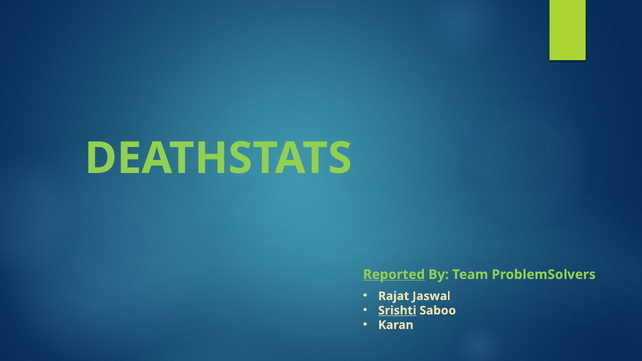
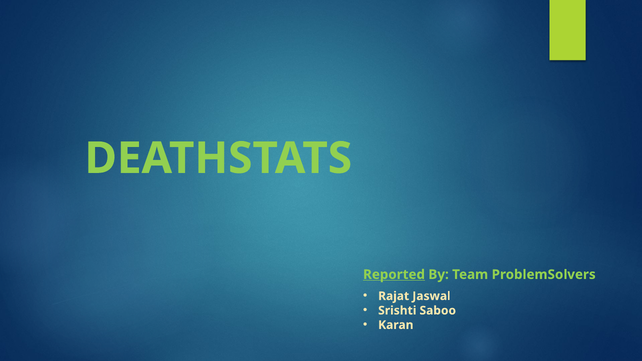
Srishti underline: present -> none
